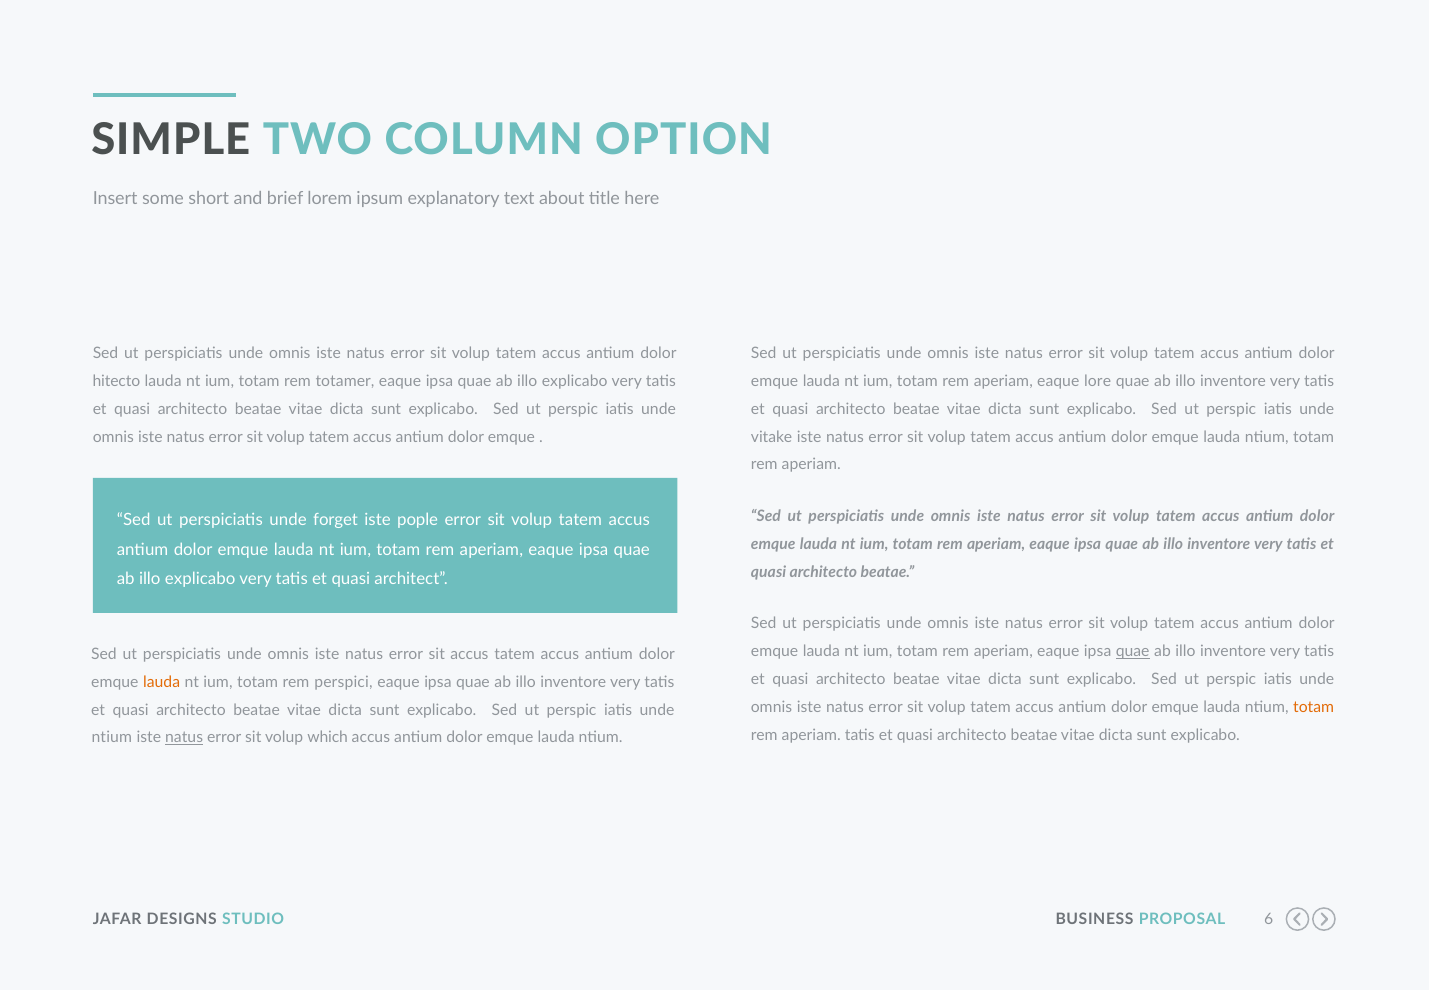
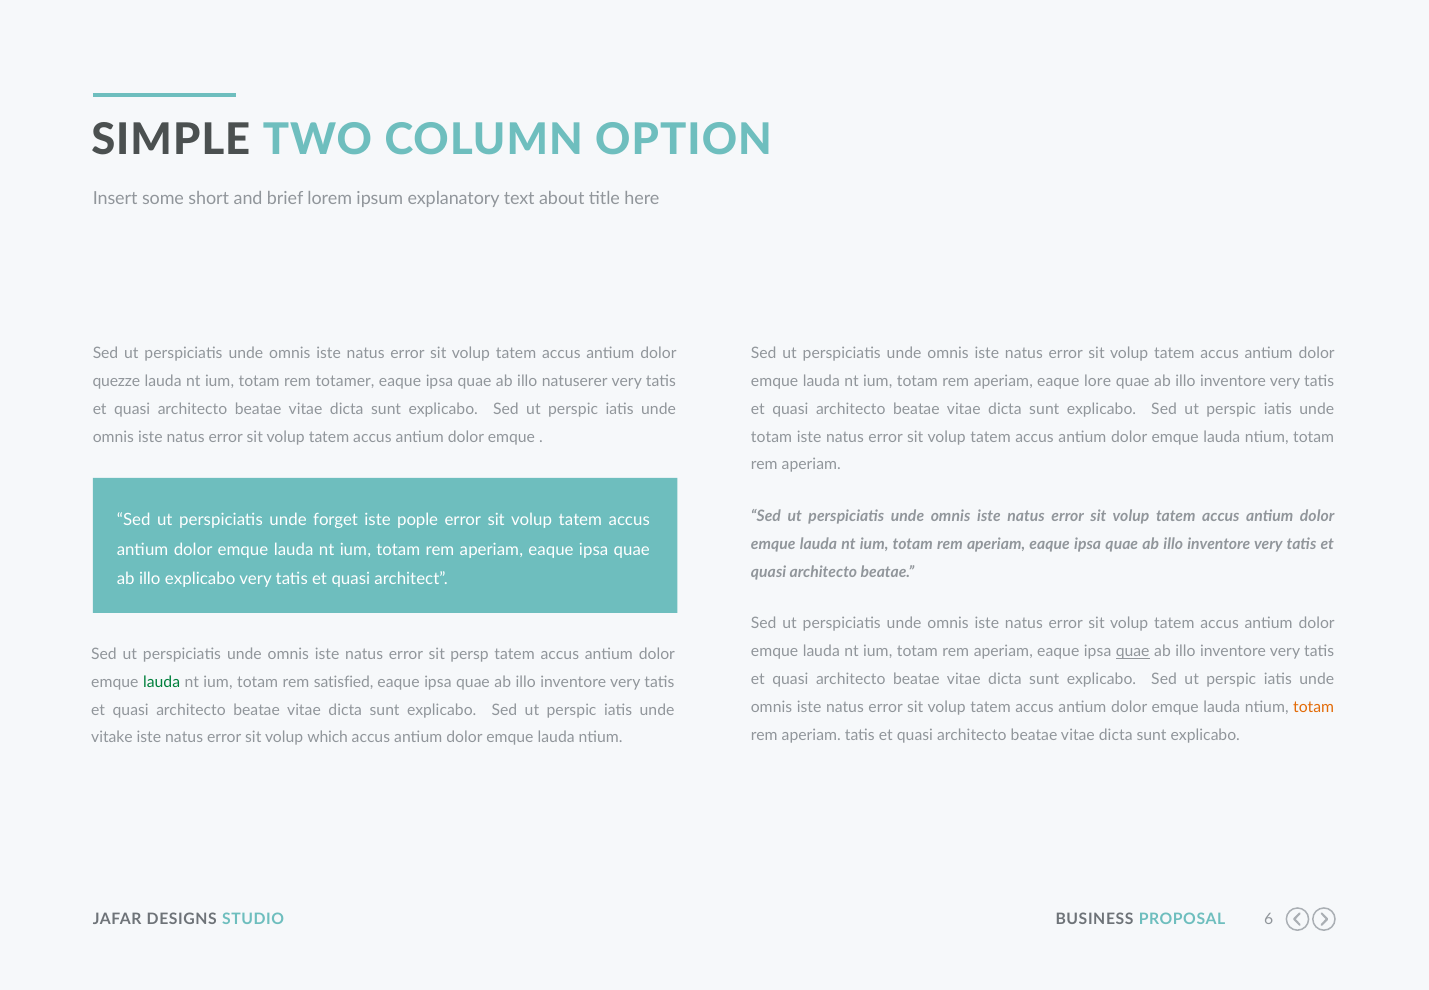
hitecto: hitecto -> quezze
explicabo at (575, 381): explicabo -> natuserer
vitake at (772, 437): vitake -> totam
sit accus: accus -> persp
lauda at (162, 682) colour: orange -> green
perspici: perspici -> satisfied
ntium at (112, 737): ntium -> vitake
natus at (184, 737) underline: present -> none
